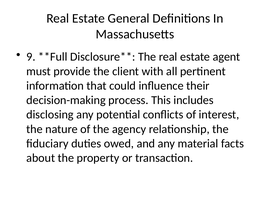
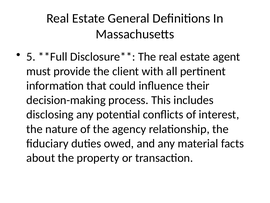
9: 9 -> 5
